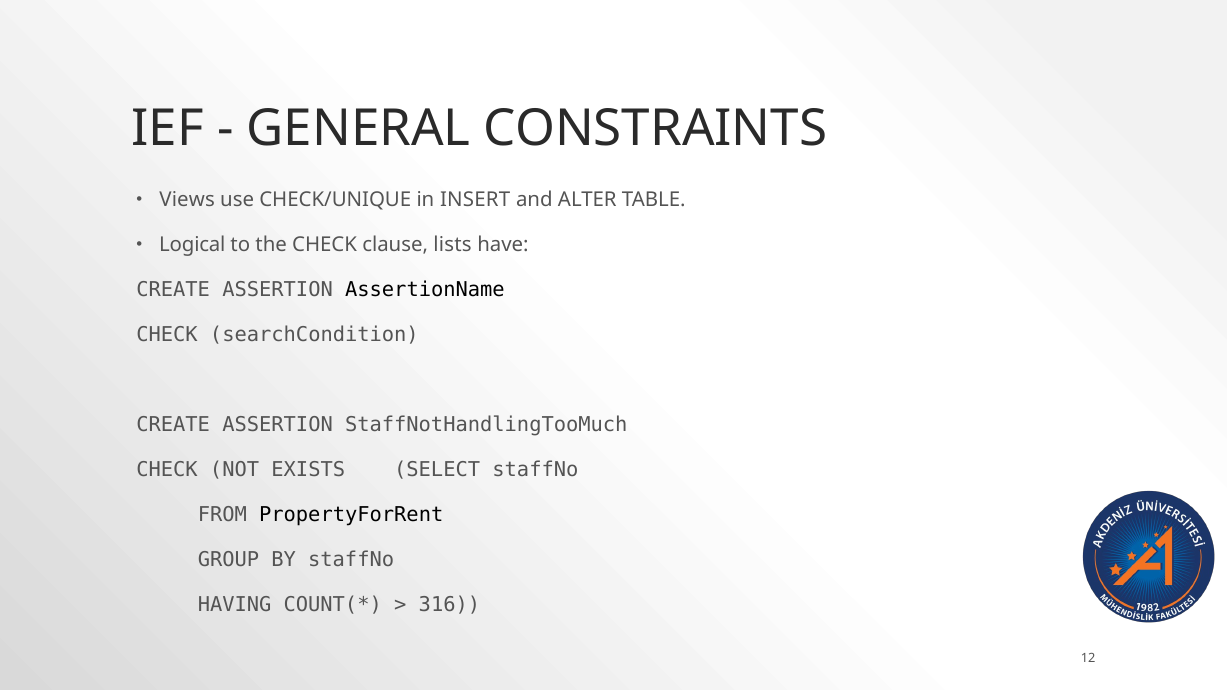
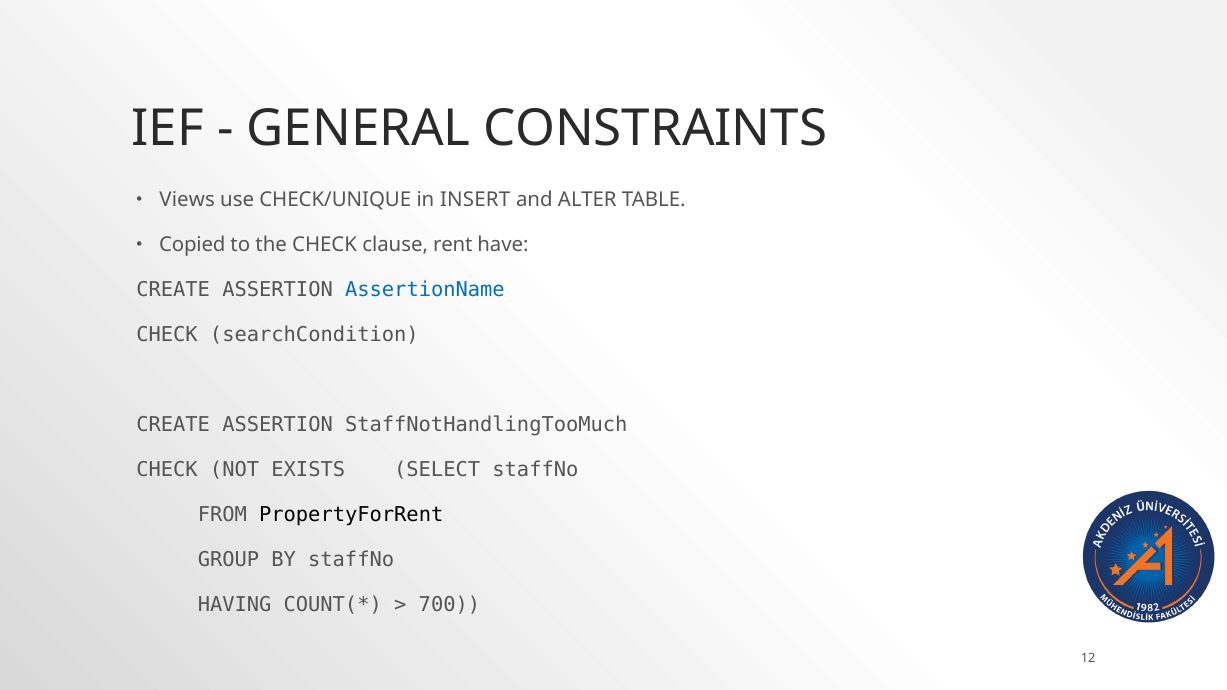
Logical: Logical -> Copied
lists: lists -> rent
AssertionName colour: black -> blue
316: 316 -> 700
